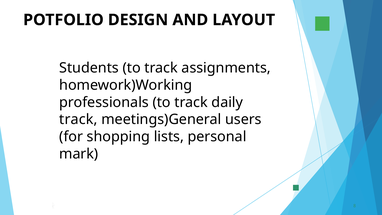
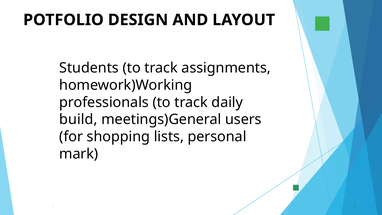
track at (78, 119): track -> build
